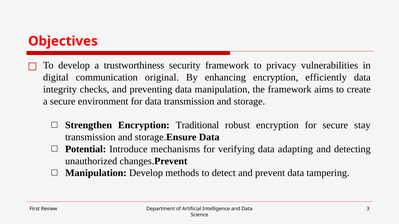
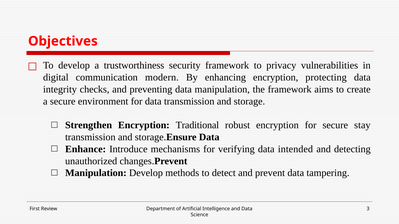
original: original -> modern
efficiently: efficiently -> protecting
Potential: Potential -> Enhance
adapting: adapting -> intended
